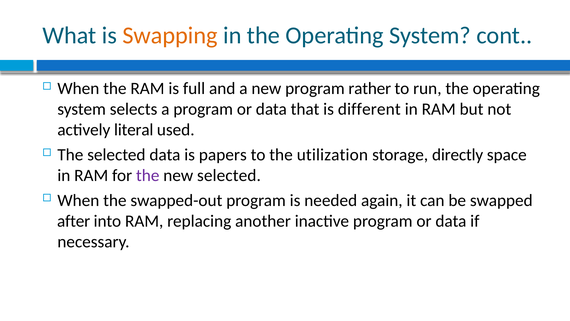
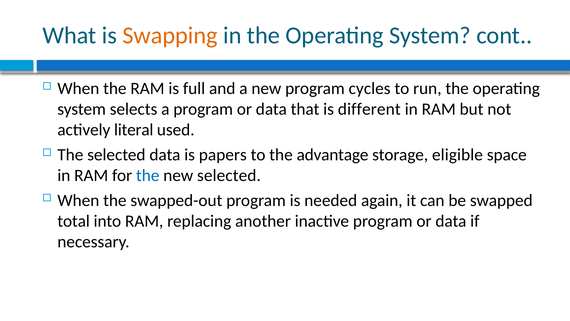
rather: rather -> cycles
utilization: utilization -> advantage
directly: directly -> eligible
the at (148, 175) colour: purple -> blue
after: after -> total
